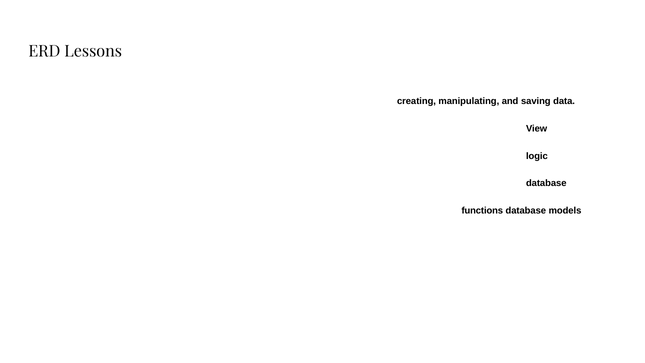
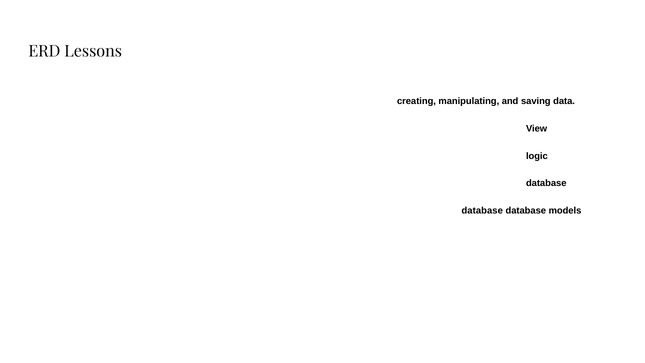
functions at (482, 210): functions -> database
